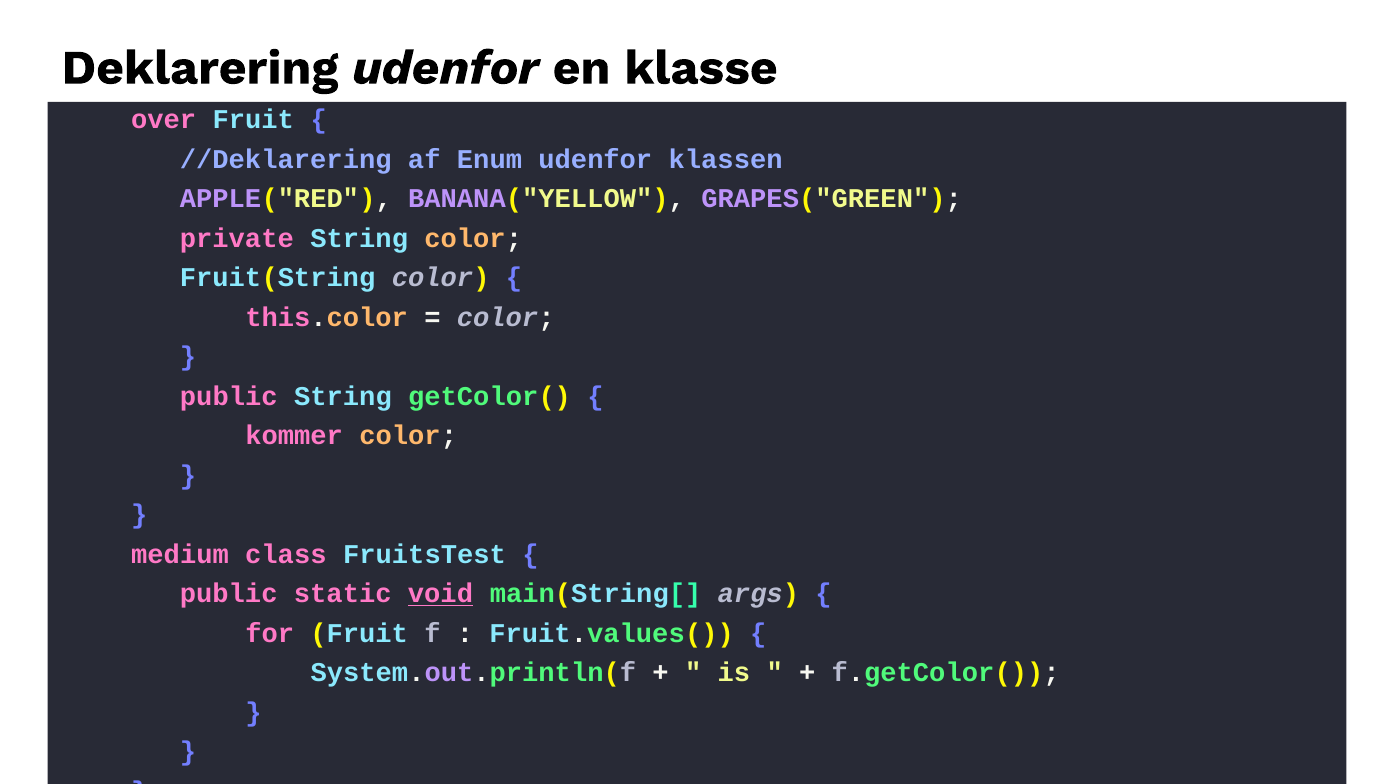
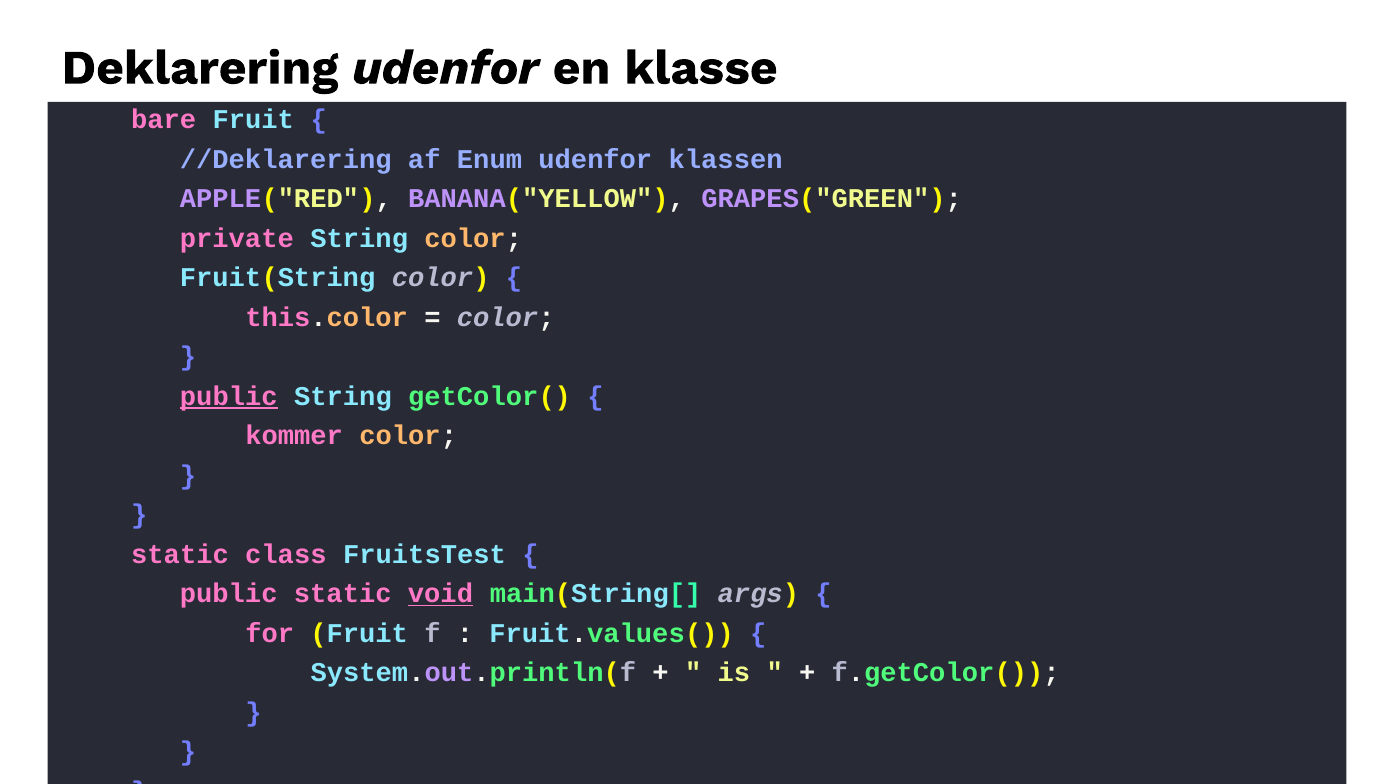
over: over -> bare
public at (229, 396) underline: none -> present
medium at (180, 555): medium -> static
